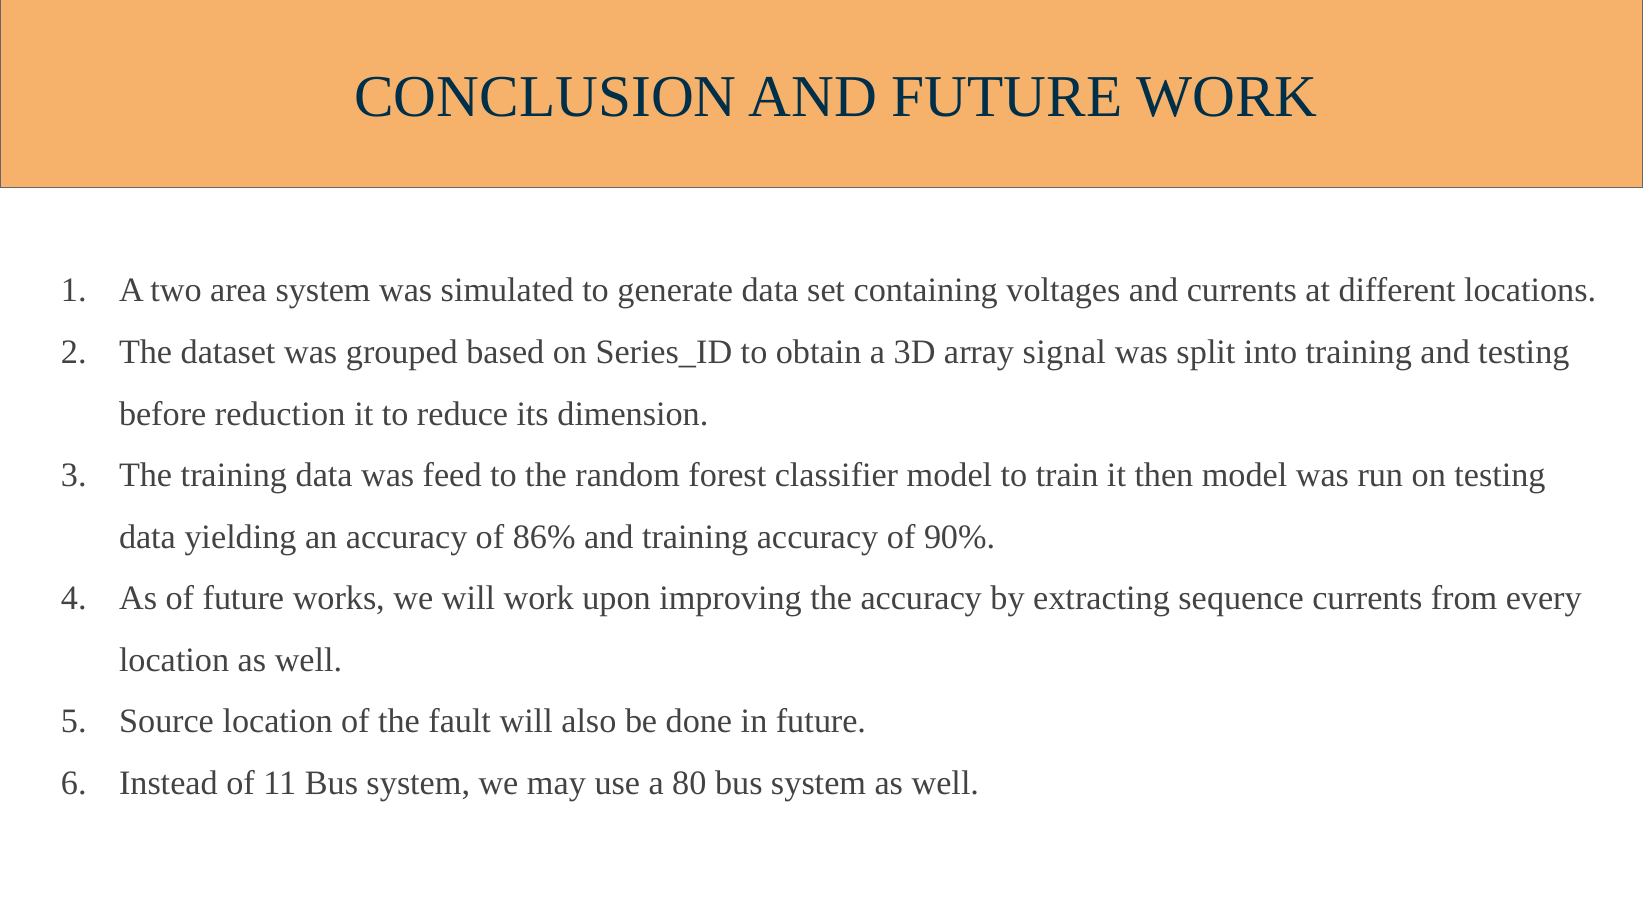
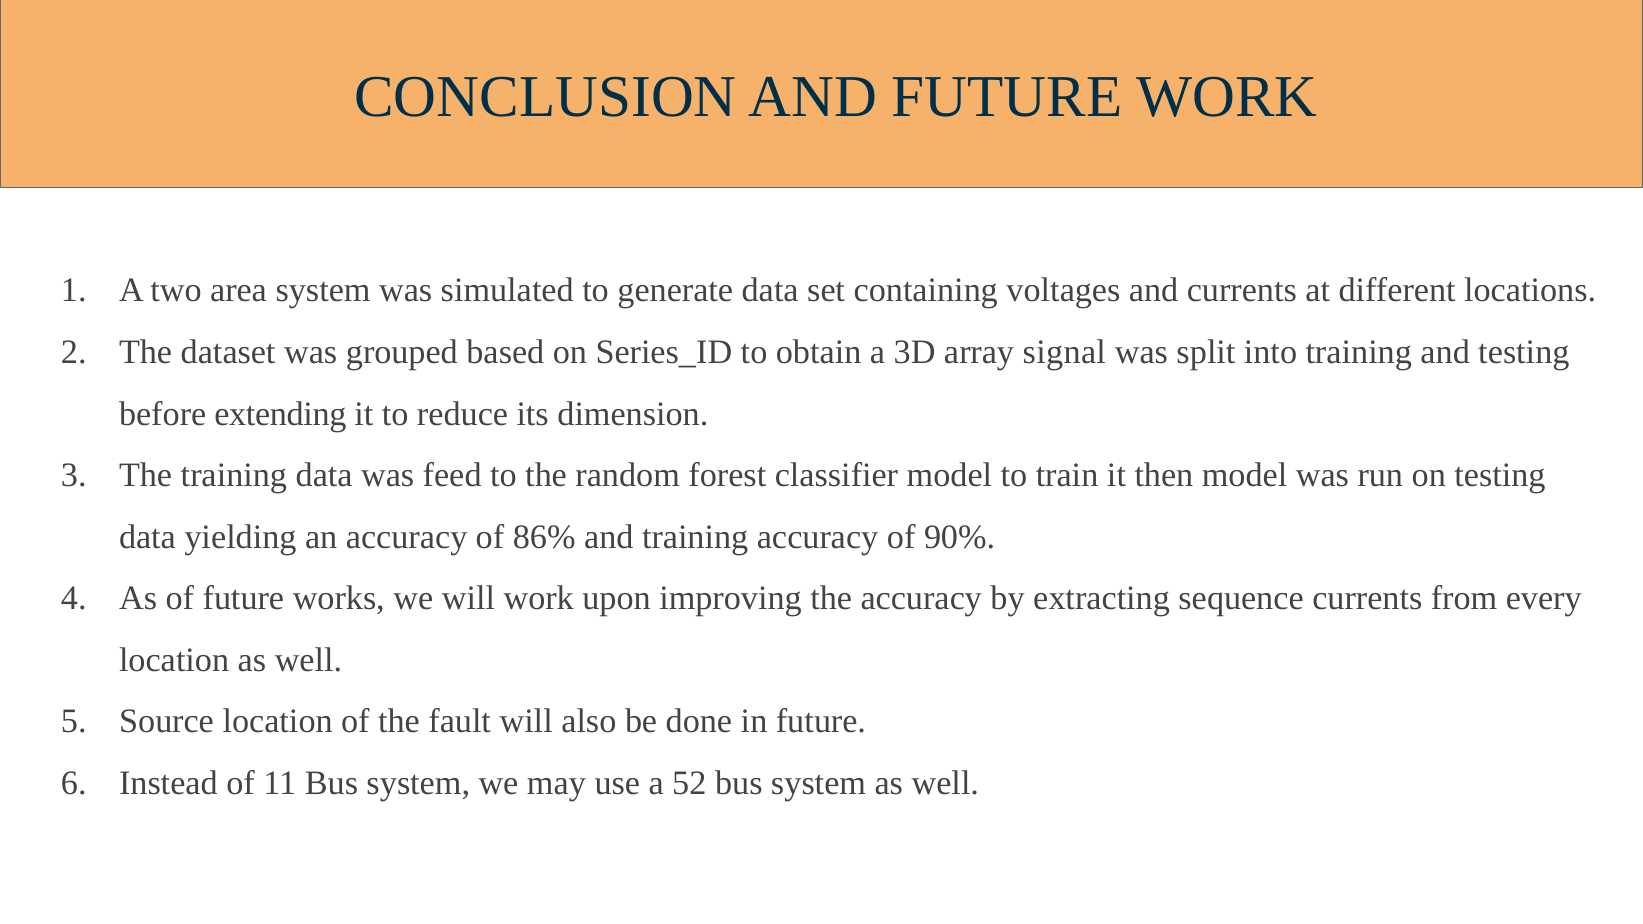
reduction: reduction -> extending
80: 80 -> 52
